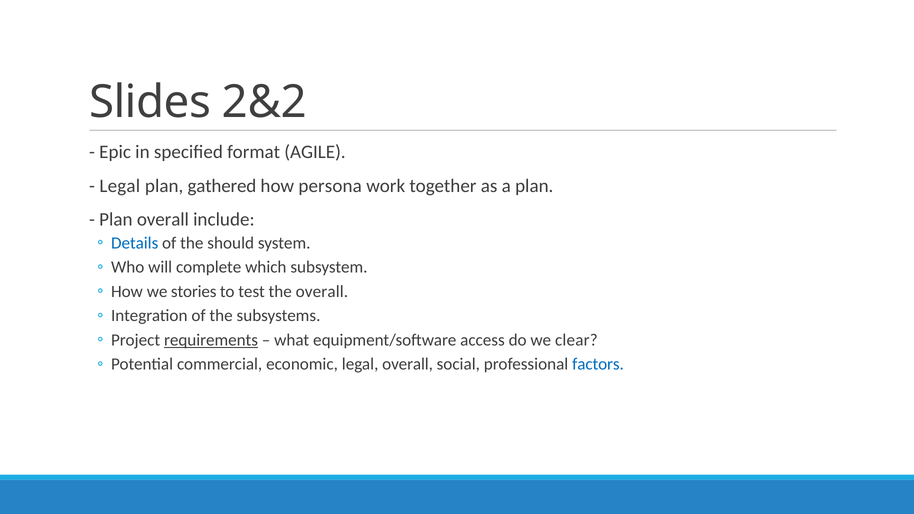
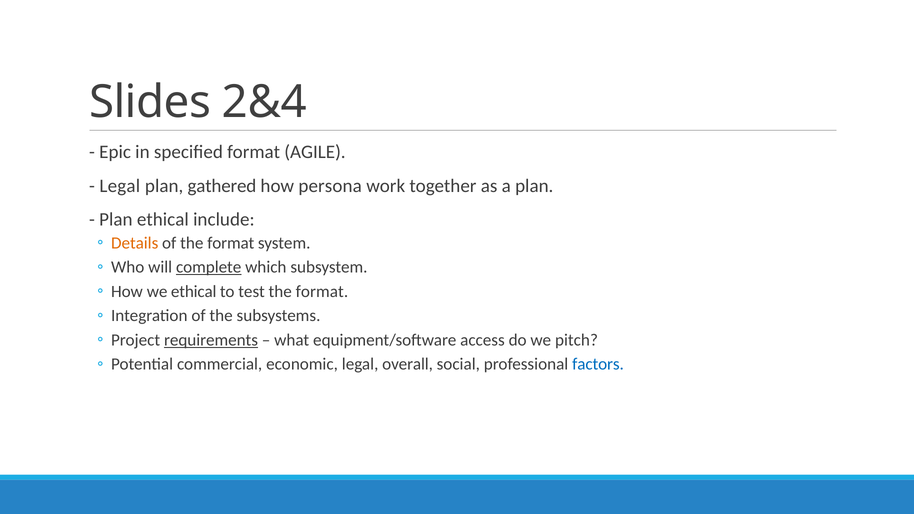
2&2: 2&2 -> 2&4
Plan overall: overall -> ethical
Details colour: blue -> orange
of the should: should -> format
complete underline: none -> present
we stories: stories -> ethical
test the overall: overall -> format
clear: clear -> pitch
